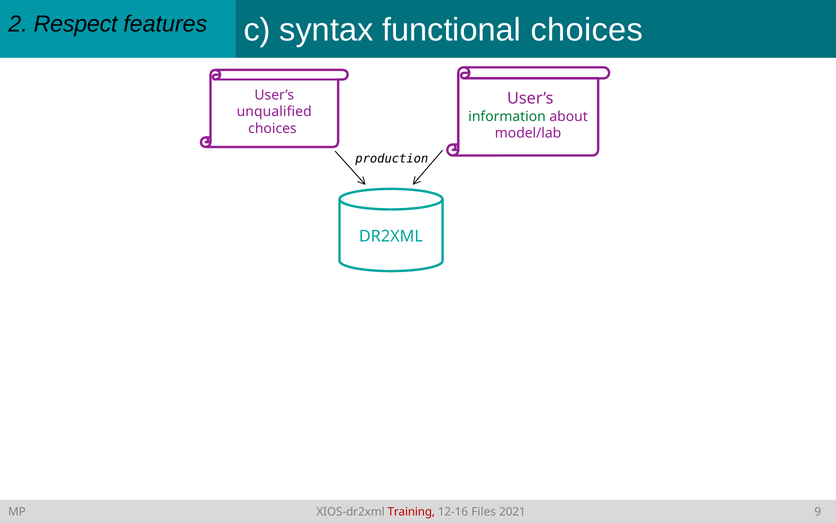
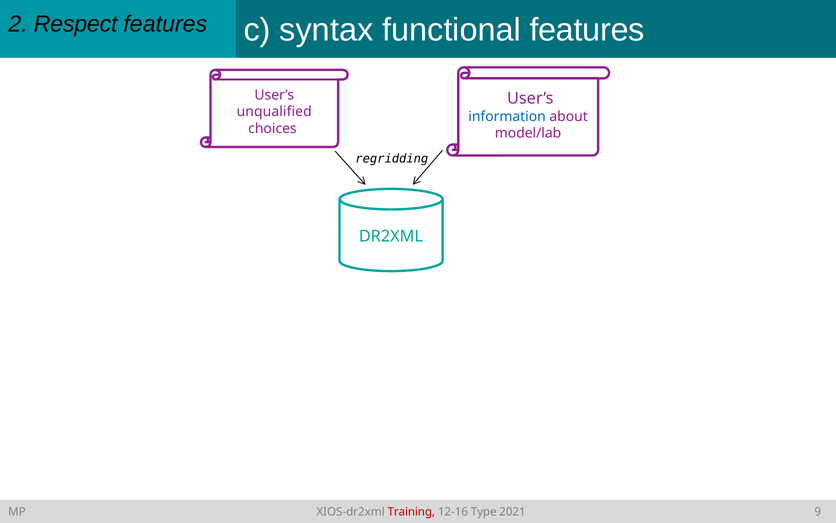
functional choices: choices -> features
information colour: green -> blue
production: production -> regridding
Files: Files -> Type
